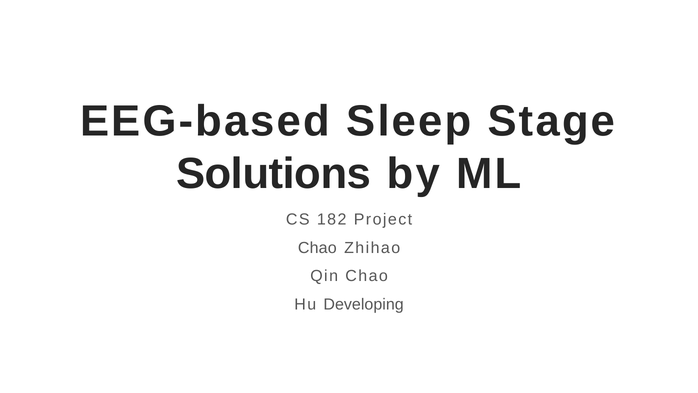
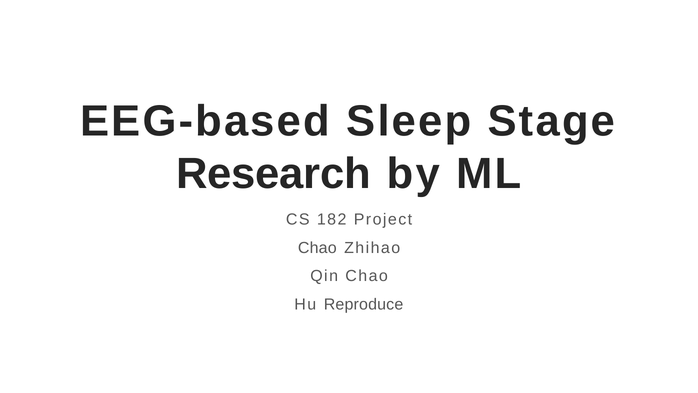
Solutions: Solutions -> Research
Developing: Developing -> Reproduce
